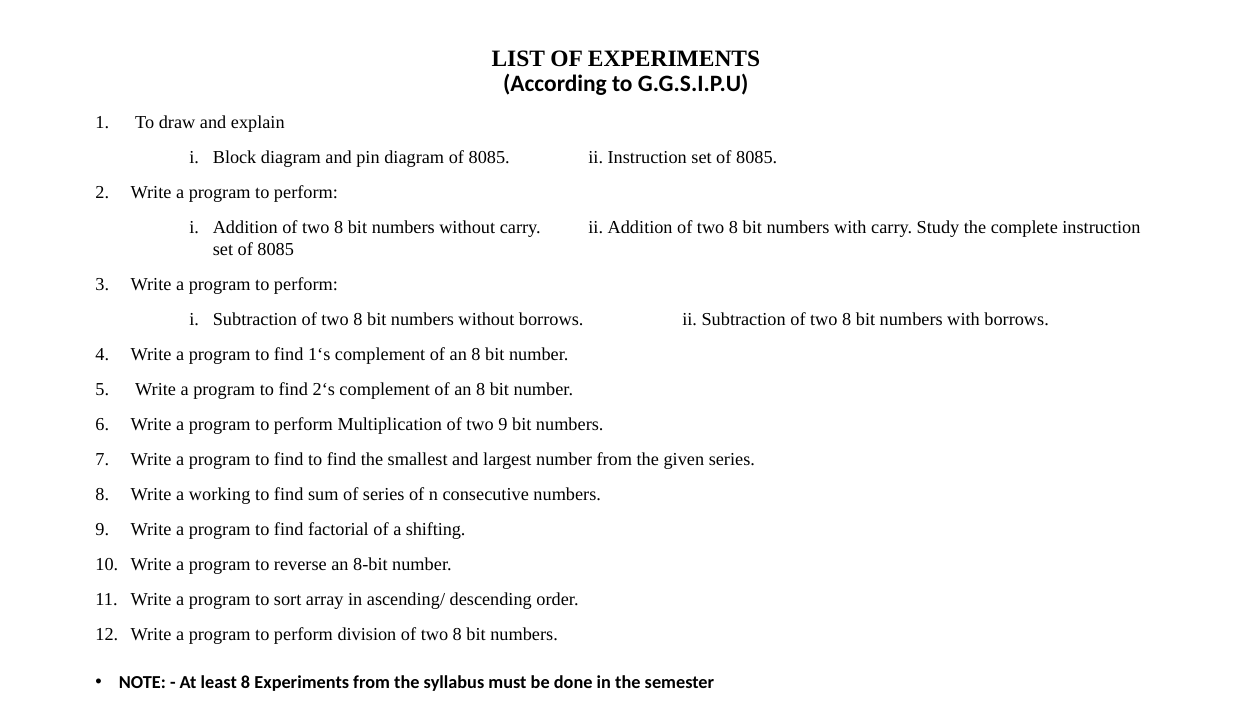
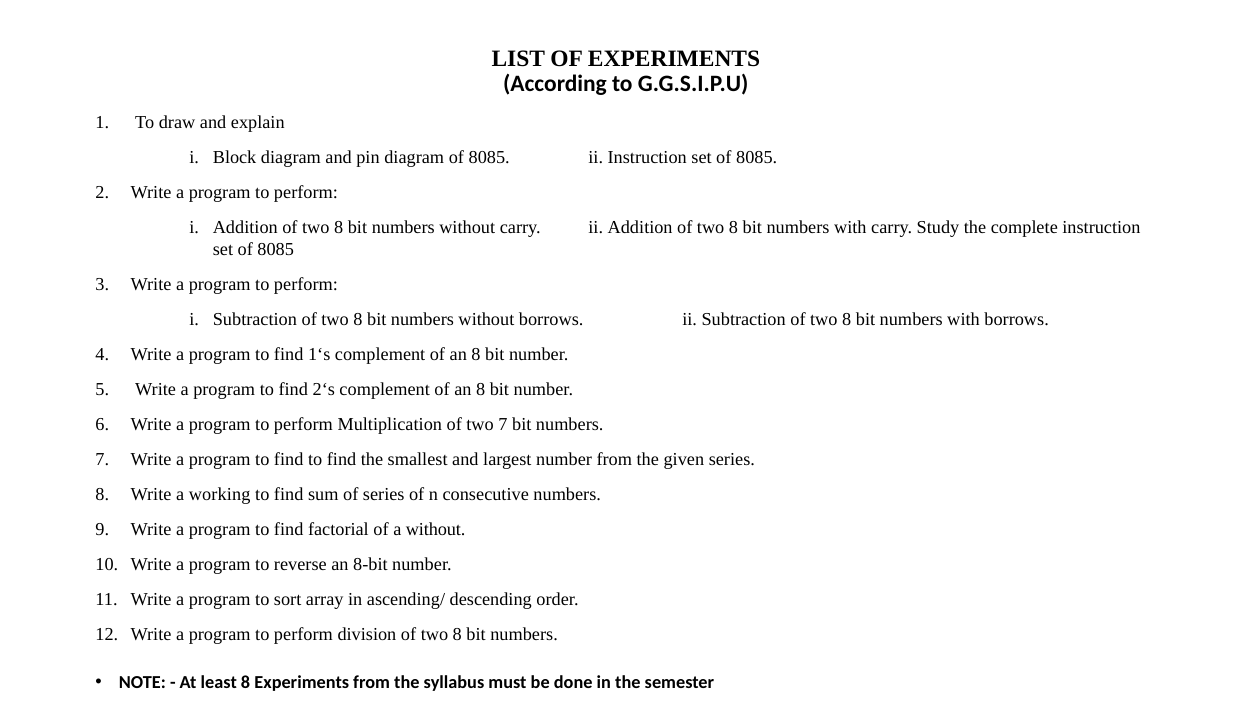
two 9: 9 -> 7
a shifting: shifting -> without
